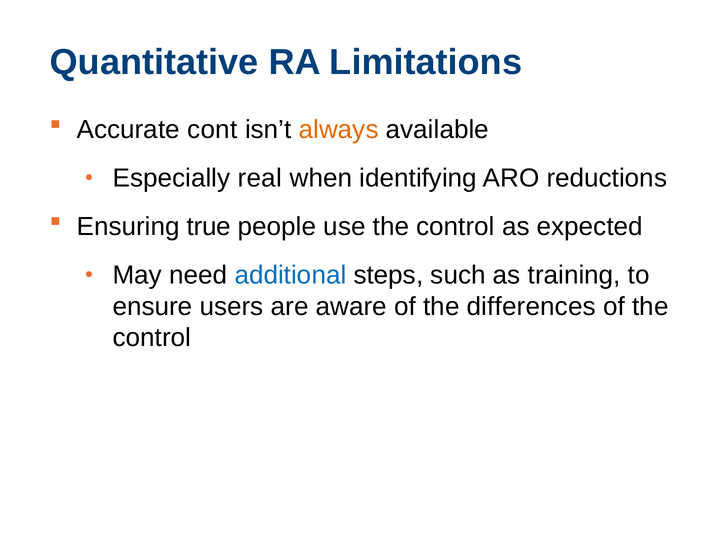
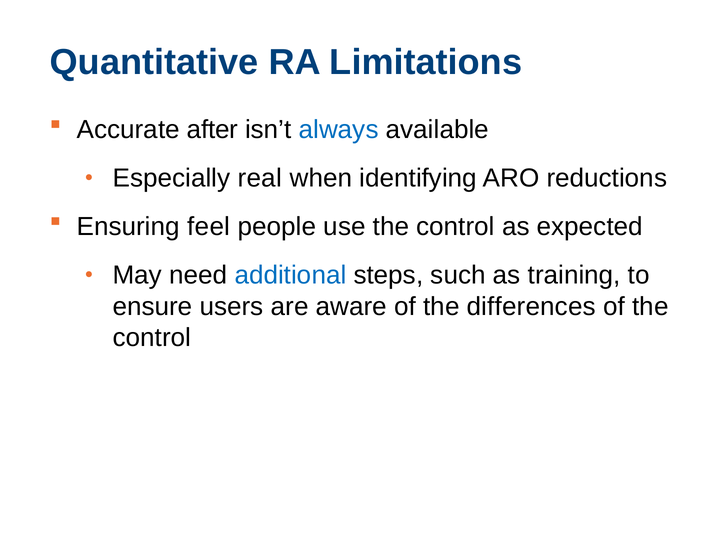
cont: cont -> after
always colour: orange -> blue
true: true -> feel
